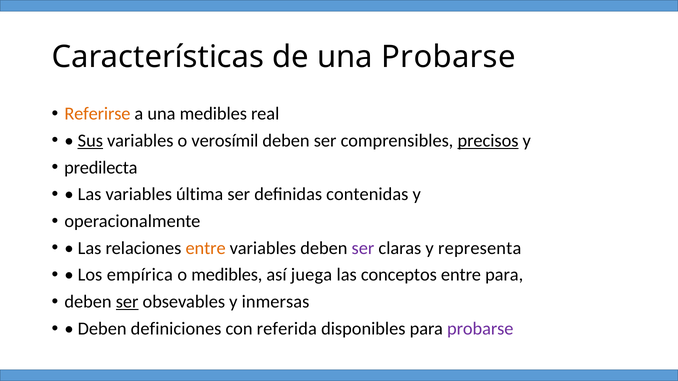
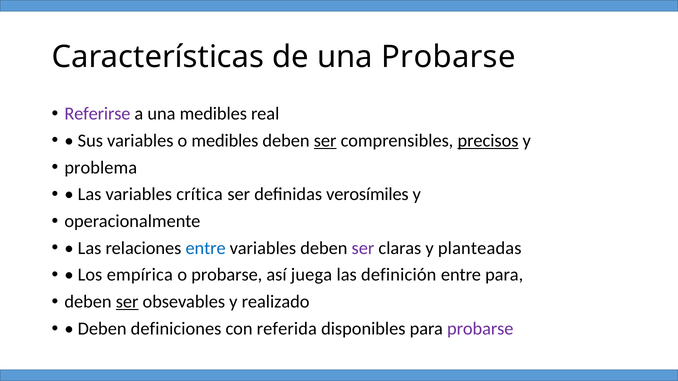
Referirse colour: orange -> purple
Sus underline: present -> none
o verosímil: verosímil -> medibles
ser at (325, 141) underline: none -> present
predilecta: predilecta -> problema
última: última -> crítica
contenidas: contenidas -> verosímiles
entre at (206, 248) colour: orange -> blue
representa: representa -> planteadas
o medibles: medibles -> probarse
conceptos: conceptos -> definición
inmersas: inmersas -> realizado
